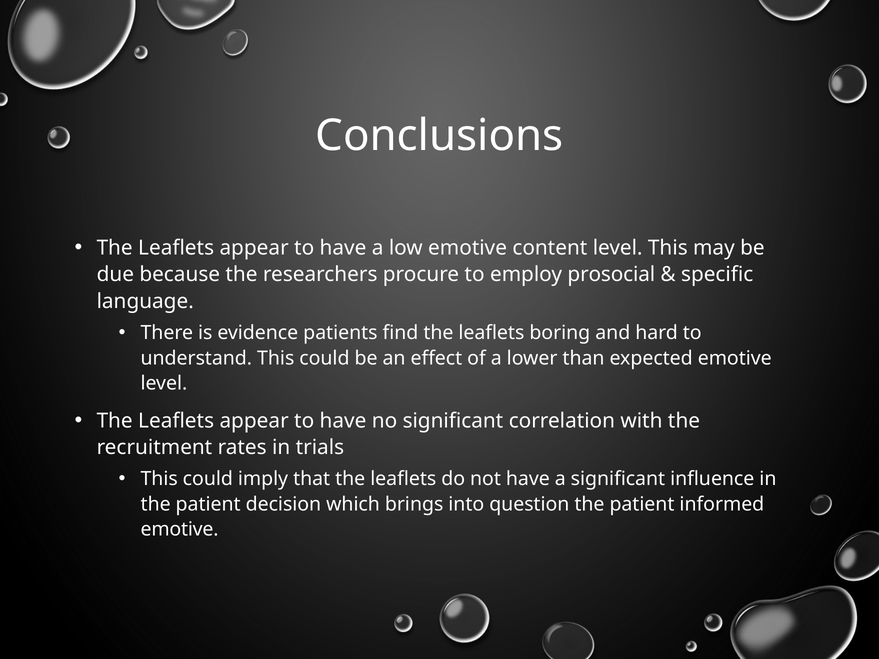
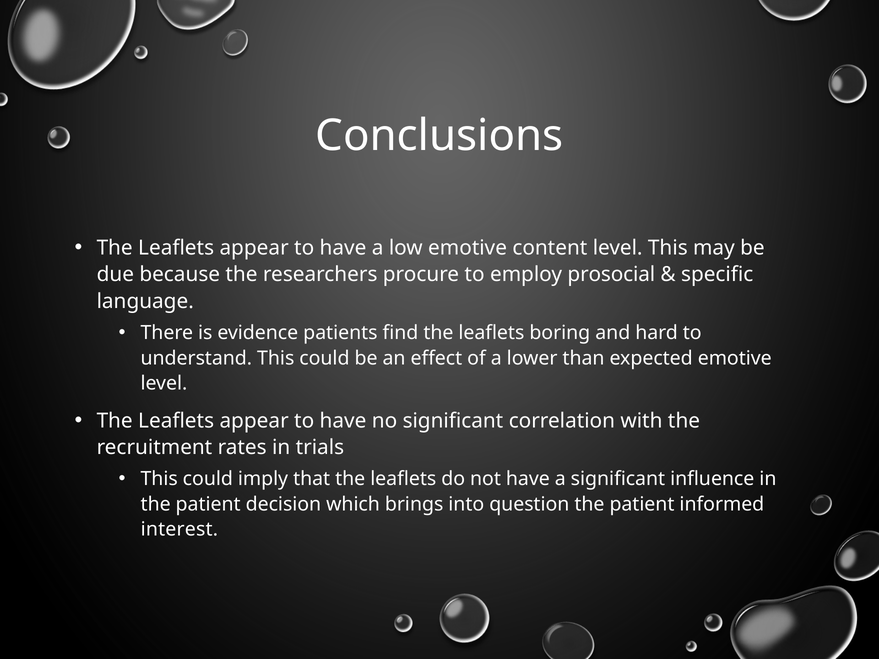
emotive at (180, 530): emotive -> interest
